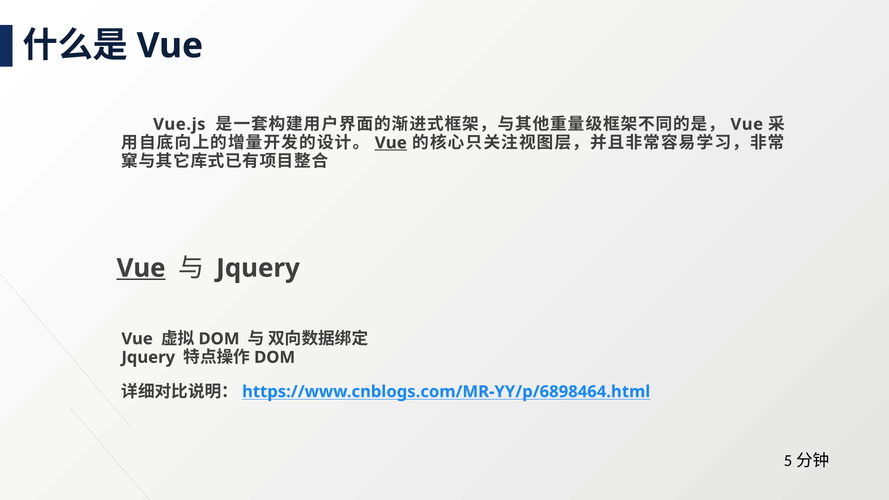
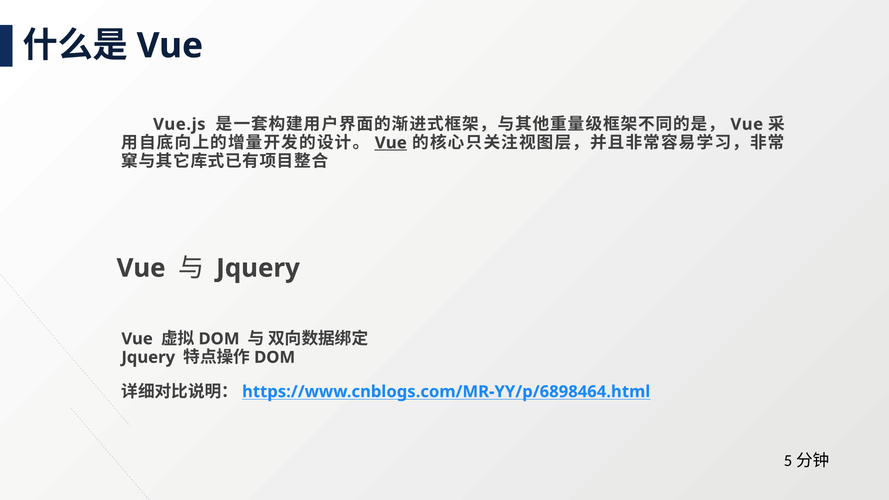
Vue at (141, 268) underline: present -> none
